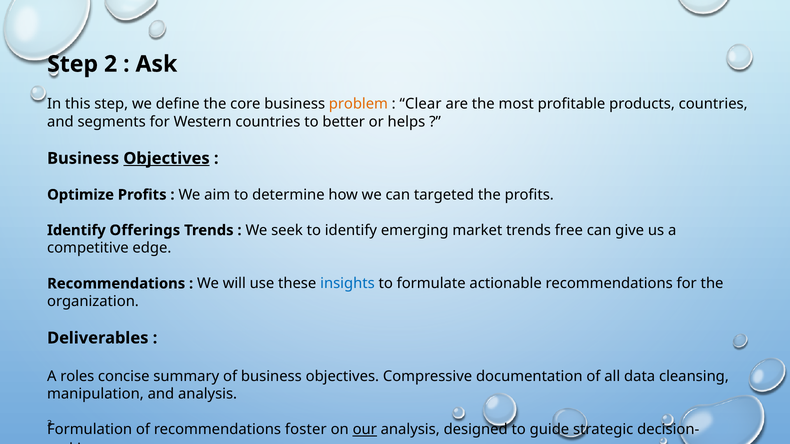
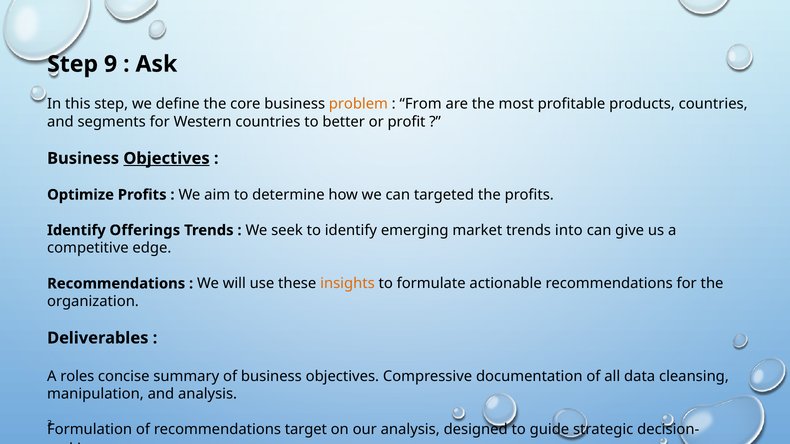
2: 2 -> 9
Clear: Clear -> From
helps: helps -> profit
free: free -> into
insights colour: blue -> orange
foster: foster -> target
our underline: present -> none
